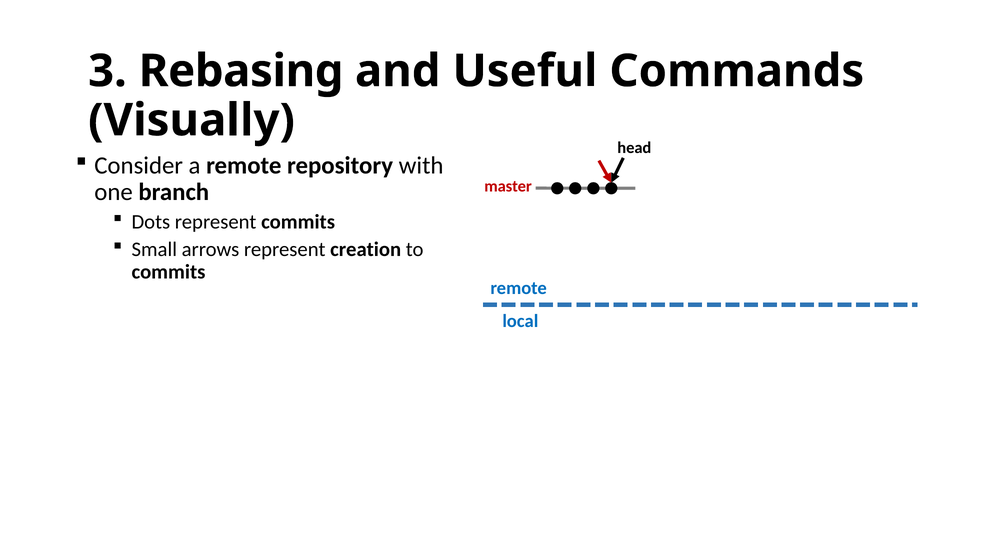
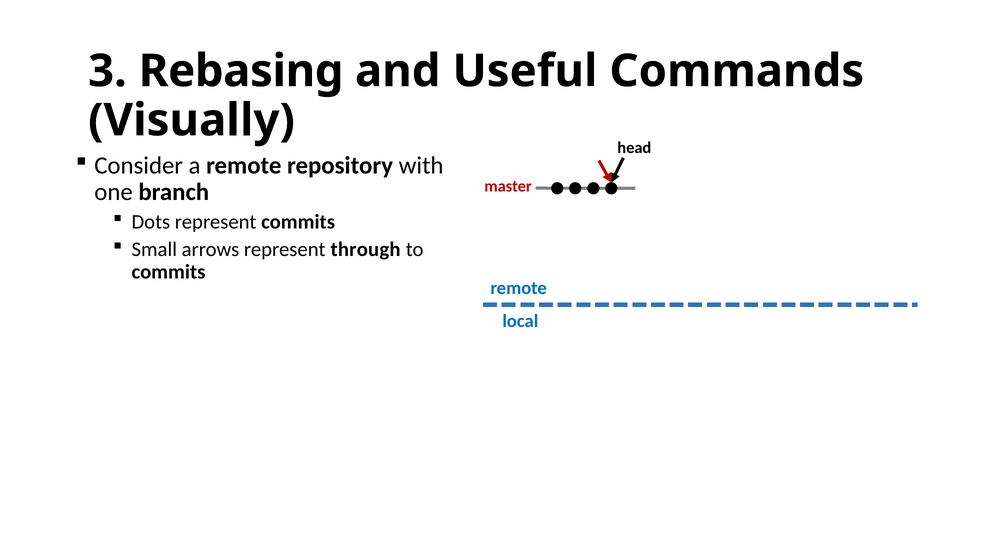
creation: creation -> through
